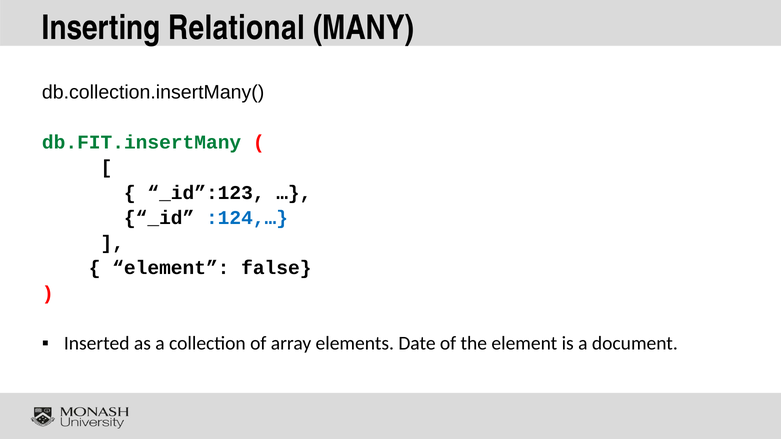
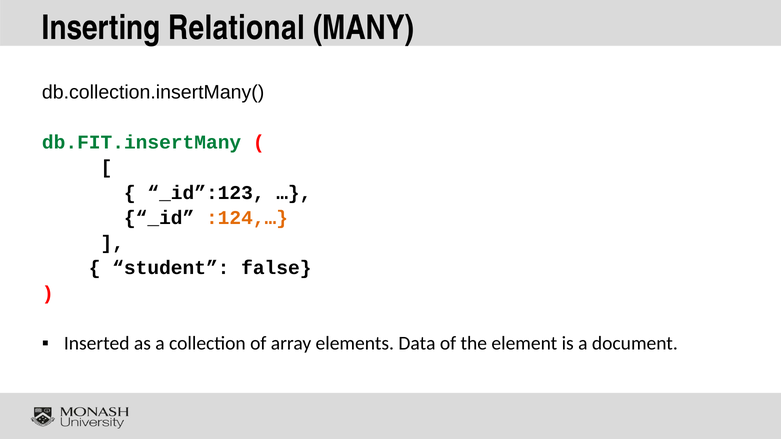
:124,… colour: blue -> orange
element at (171, 268): element -> student
Date: Date -> Data
